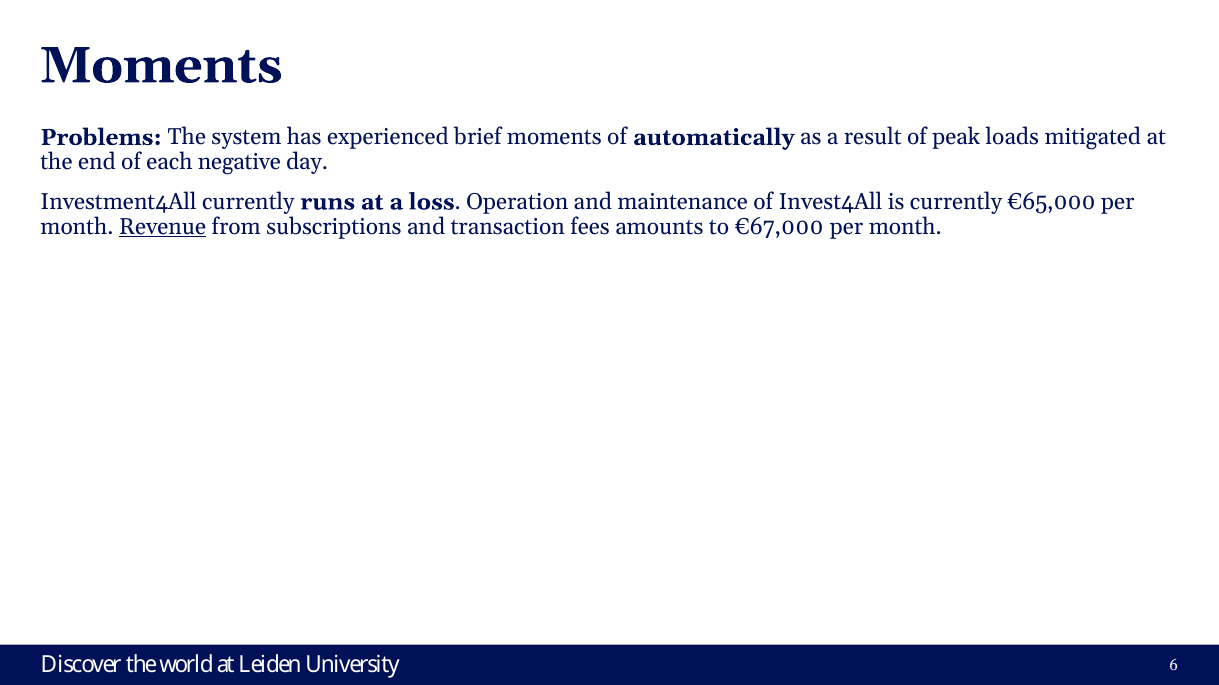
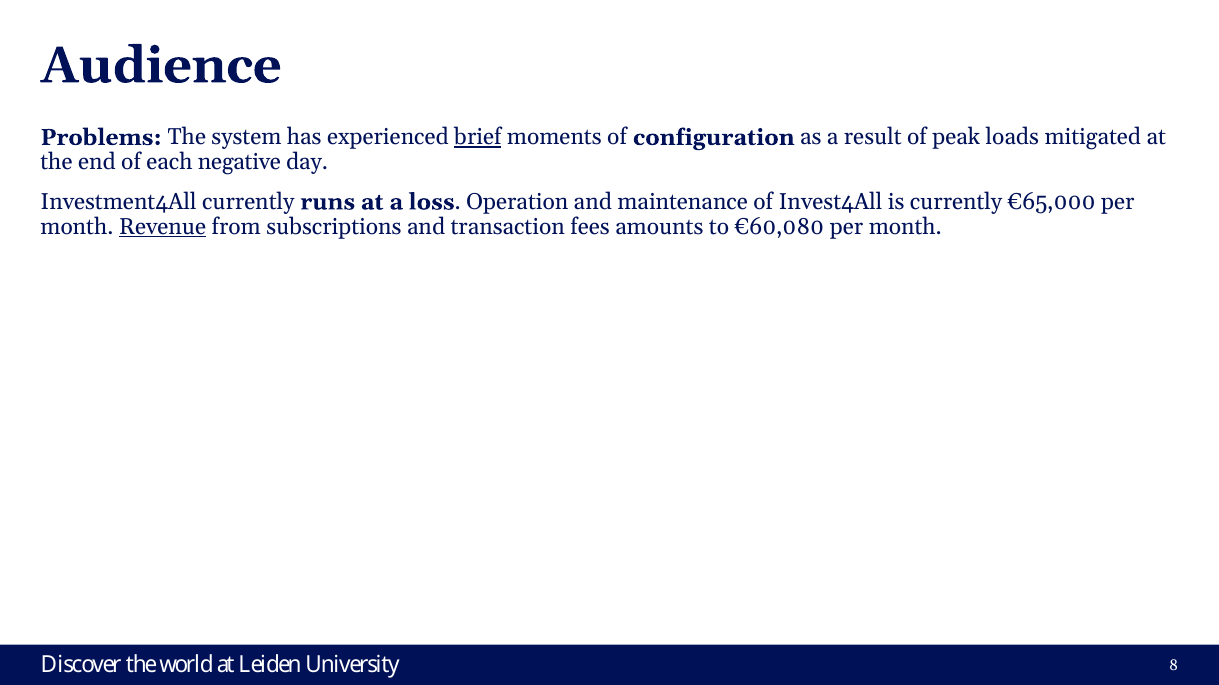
Moments at (161, 66): Moments -> Audience
brief underline: none -> present
automatically: automatically -> configuration
€67,000: €67,000 -> €60,080
6: 6 -> 8
